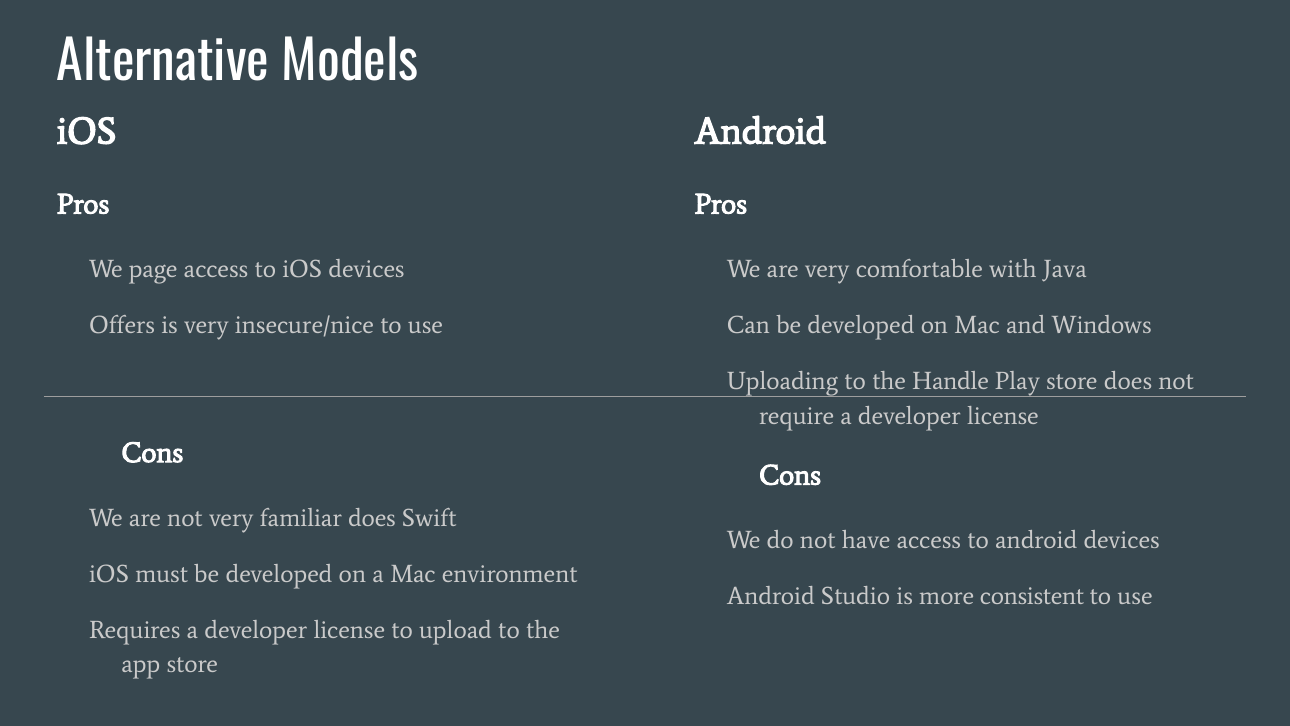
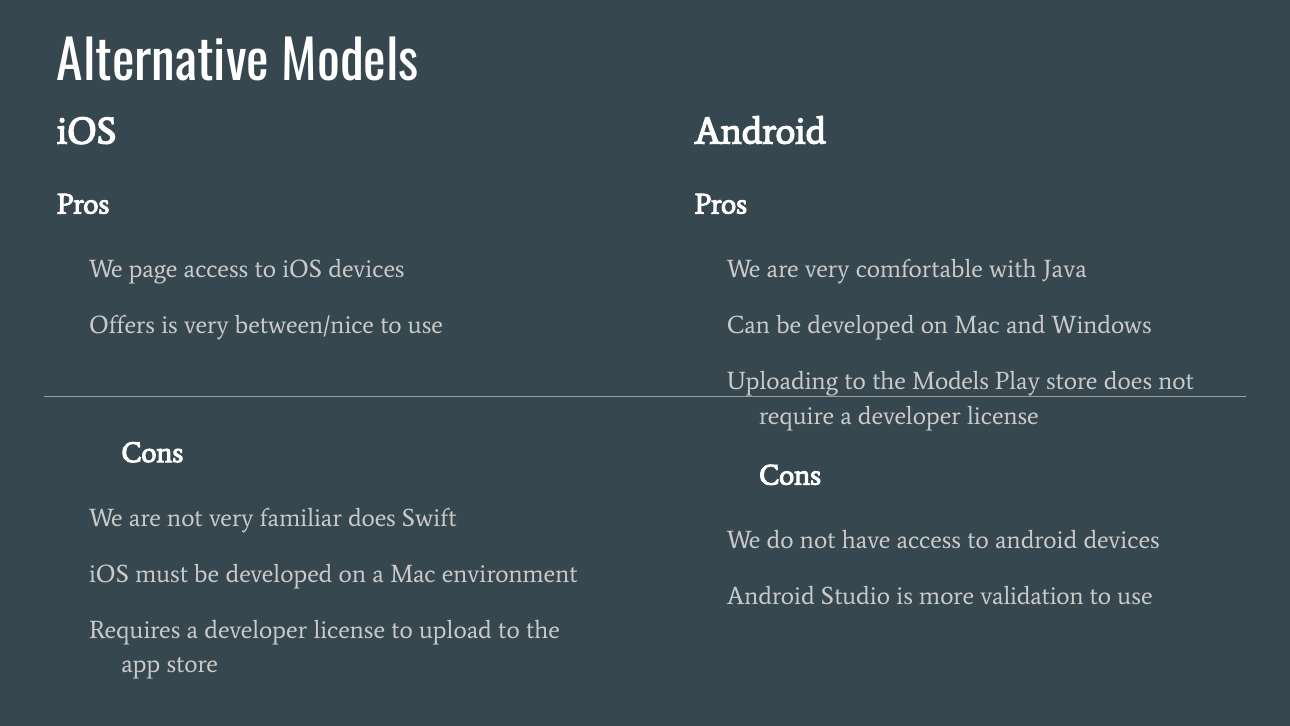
insecure/nice: insecure/nice -> between/nice
the Handle: Handle -> Models
consistent: consistent -> validation
